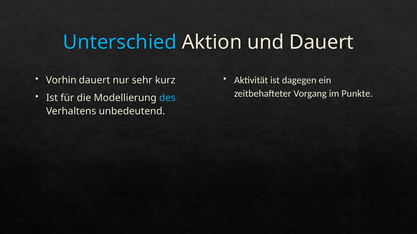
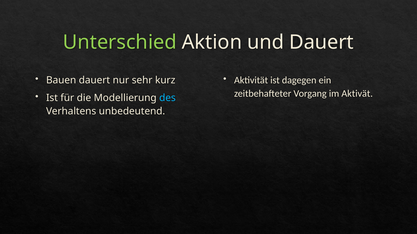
Unterschied colour: light blue -> light green
Vorhin: Vorhin -> Bauen
Punkte: Punkte -> Aktivät
